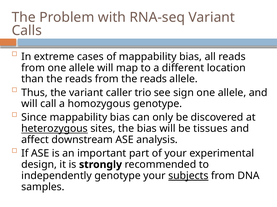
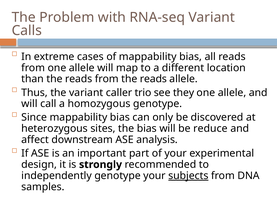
sign: sign -> they
heterozygous underline: present -> none
tissues: tissues -> reduce
